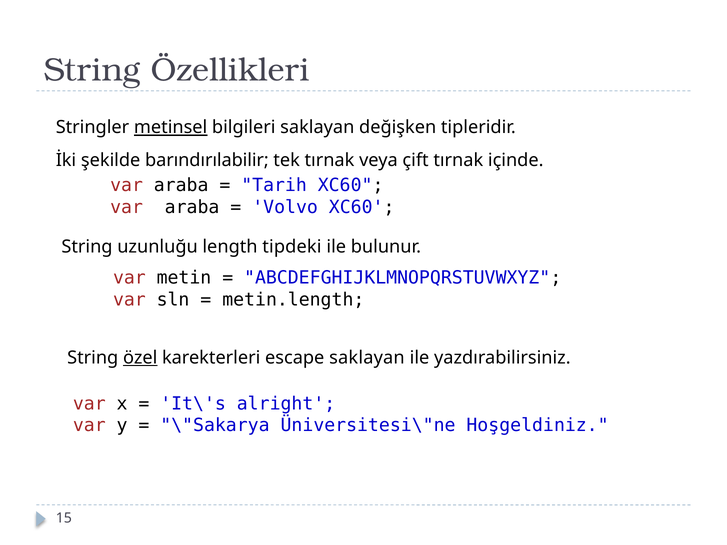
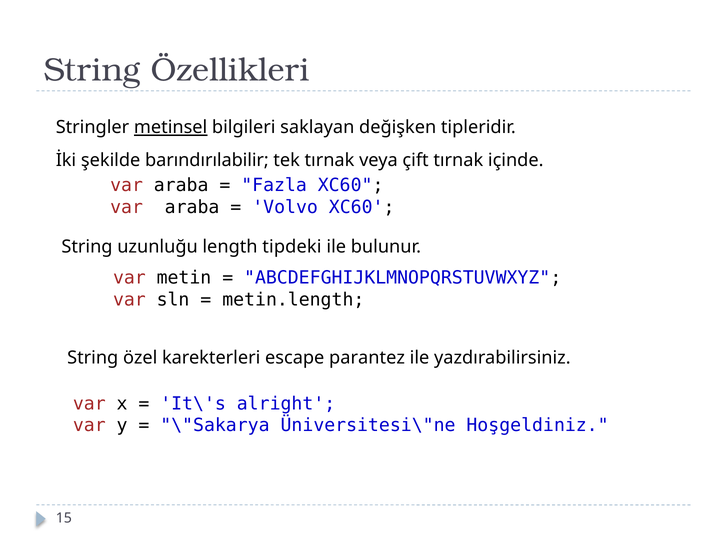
Tarih: Tarih -> Fazla
özel underline: present -> none
escape saklayan: saklayan -> parantez
